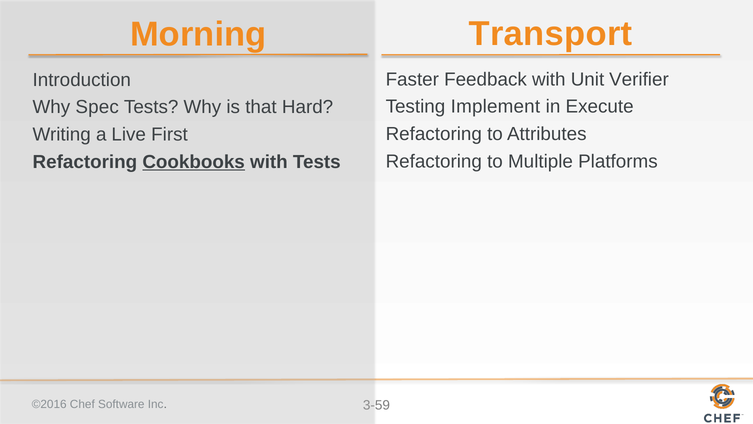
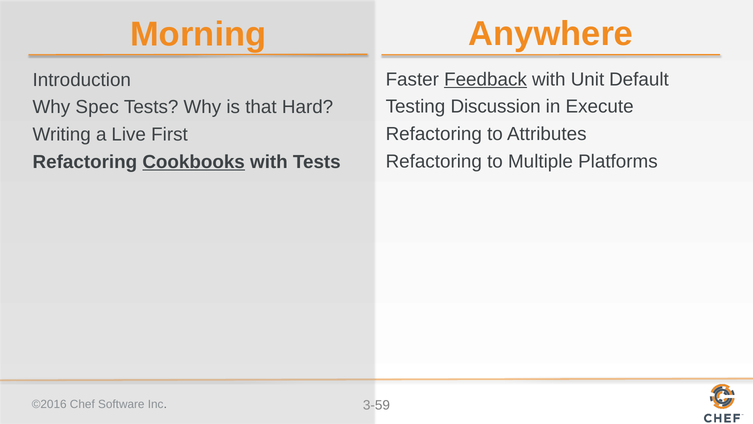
Transport: Transport -> Anywhere
Feedback underline: none -> present
Verifier: Verifier -> Default
Implement: Implement -> Discussion
